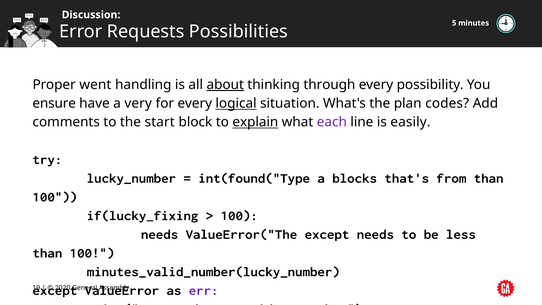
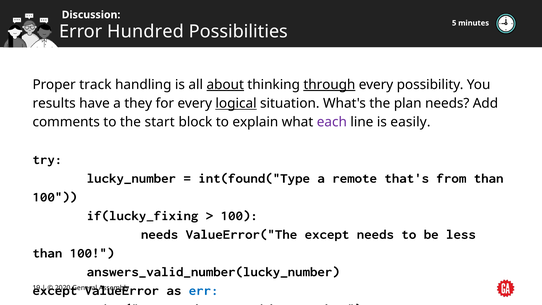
Requests: Requests -> Hundred
went: went -> track
through underline: none -> present
ensure: ensure -> results
very: very -> they
plan codes: codes -> needs
explain underline: present -> none
blocks: blocks -> remote
minutes_valid_number(lucky_number: minutes_valid_number(lucky_number -> answers_valid_number(lucky_number
err colour: purple -> blue
